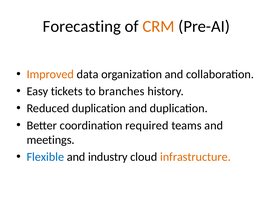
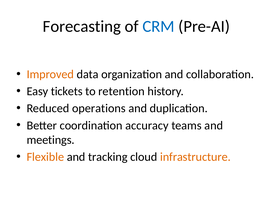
CRM colour: orange -> blue
branches: branches -> retention
Reduced duplication: duplication -> operations
required: required -> accuracy
Flexible colour: blue -> orange
industry: industry -> tracking
